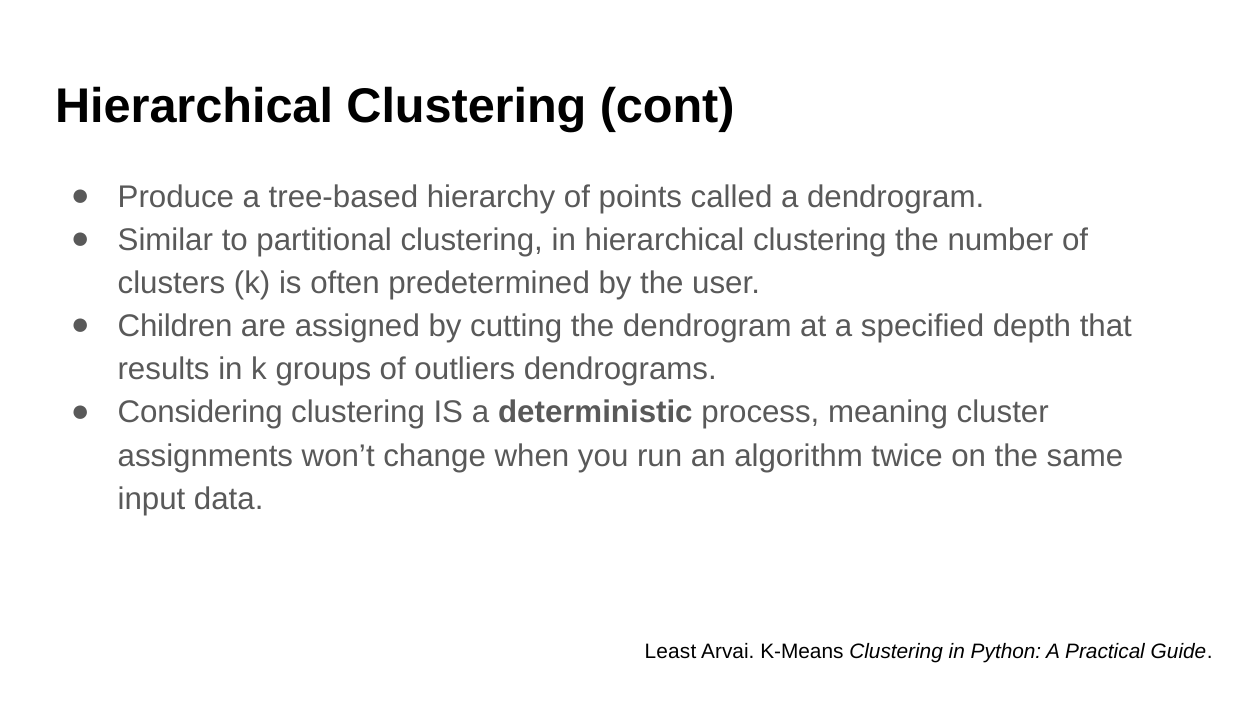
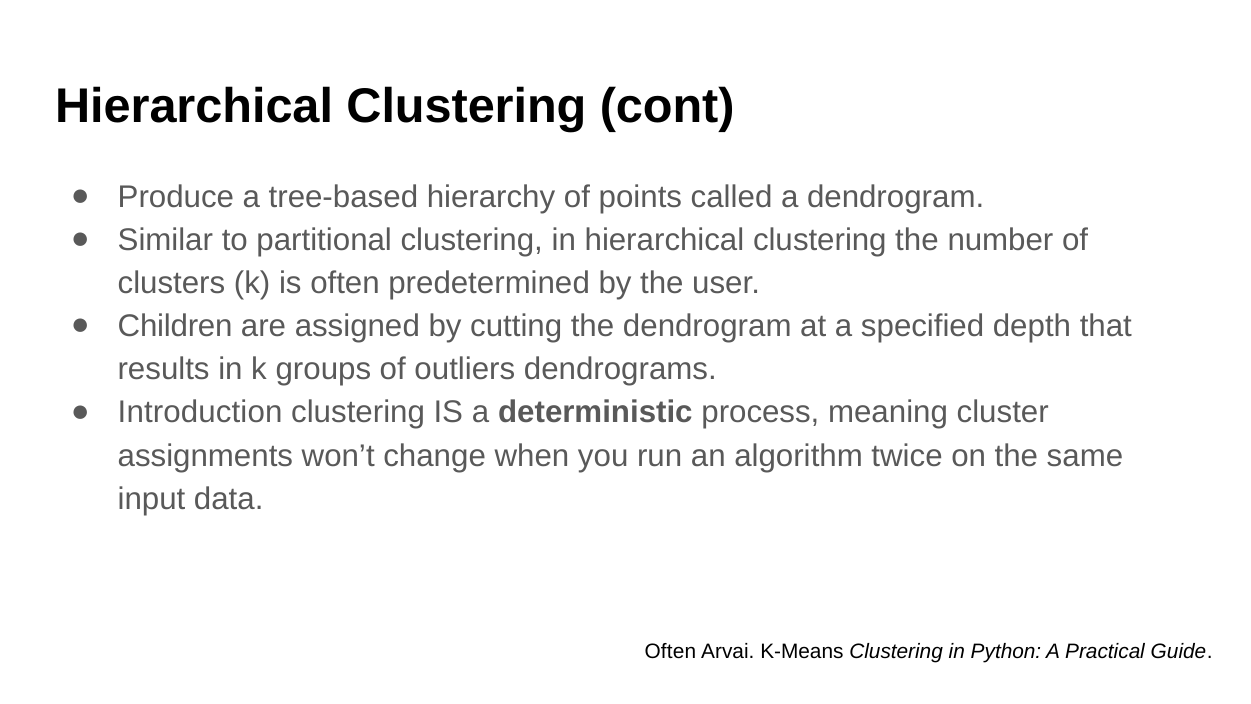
Considering: Considering -> Introduction
Least at (670, 651): Least -> Often
